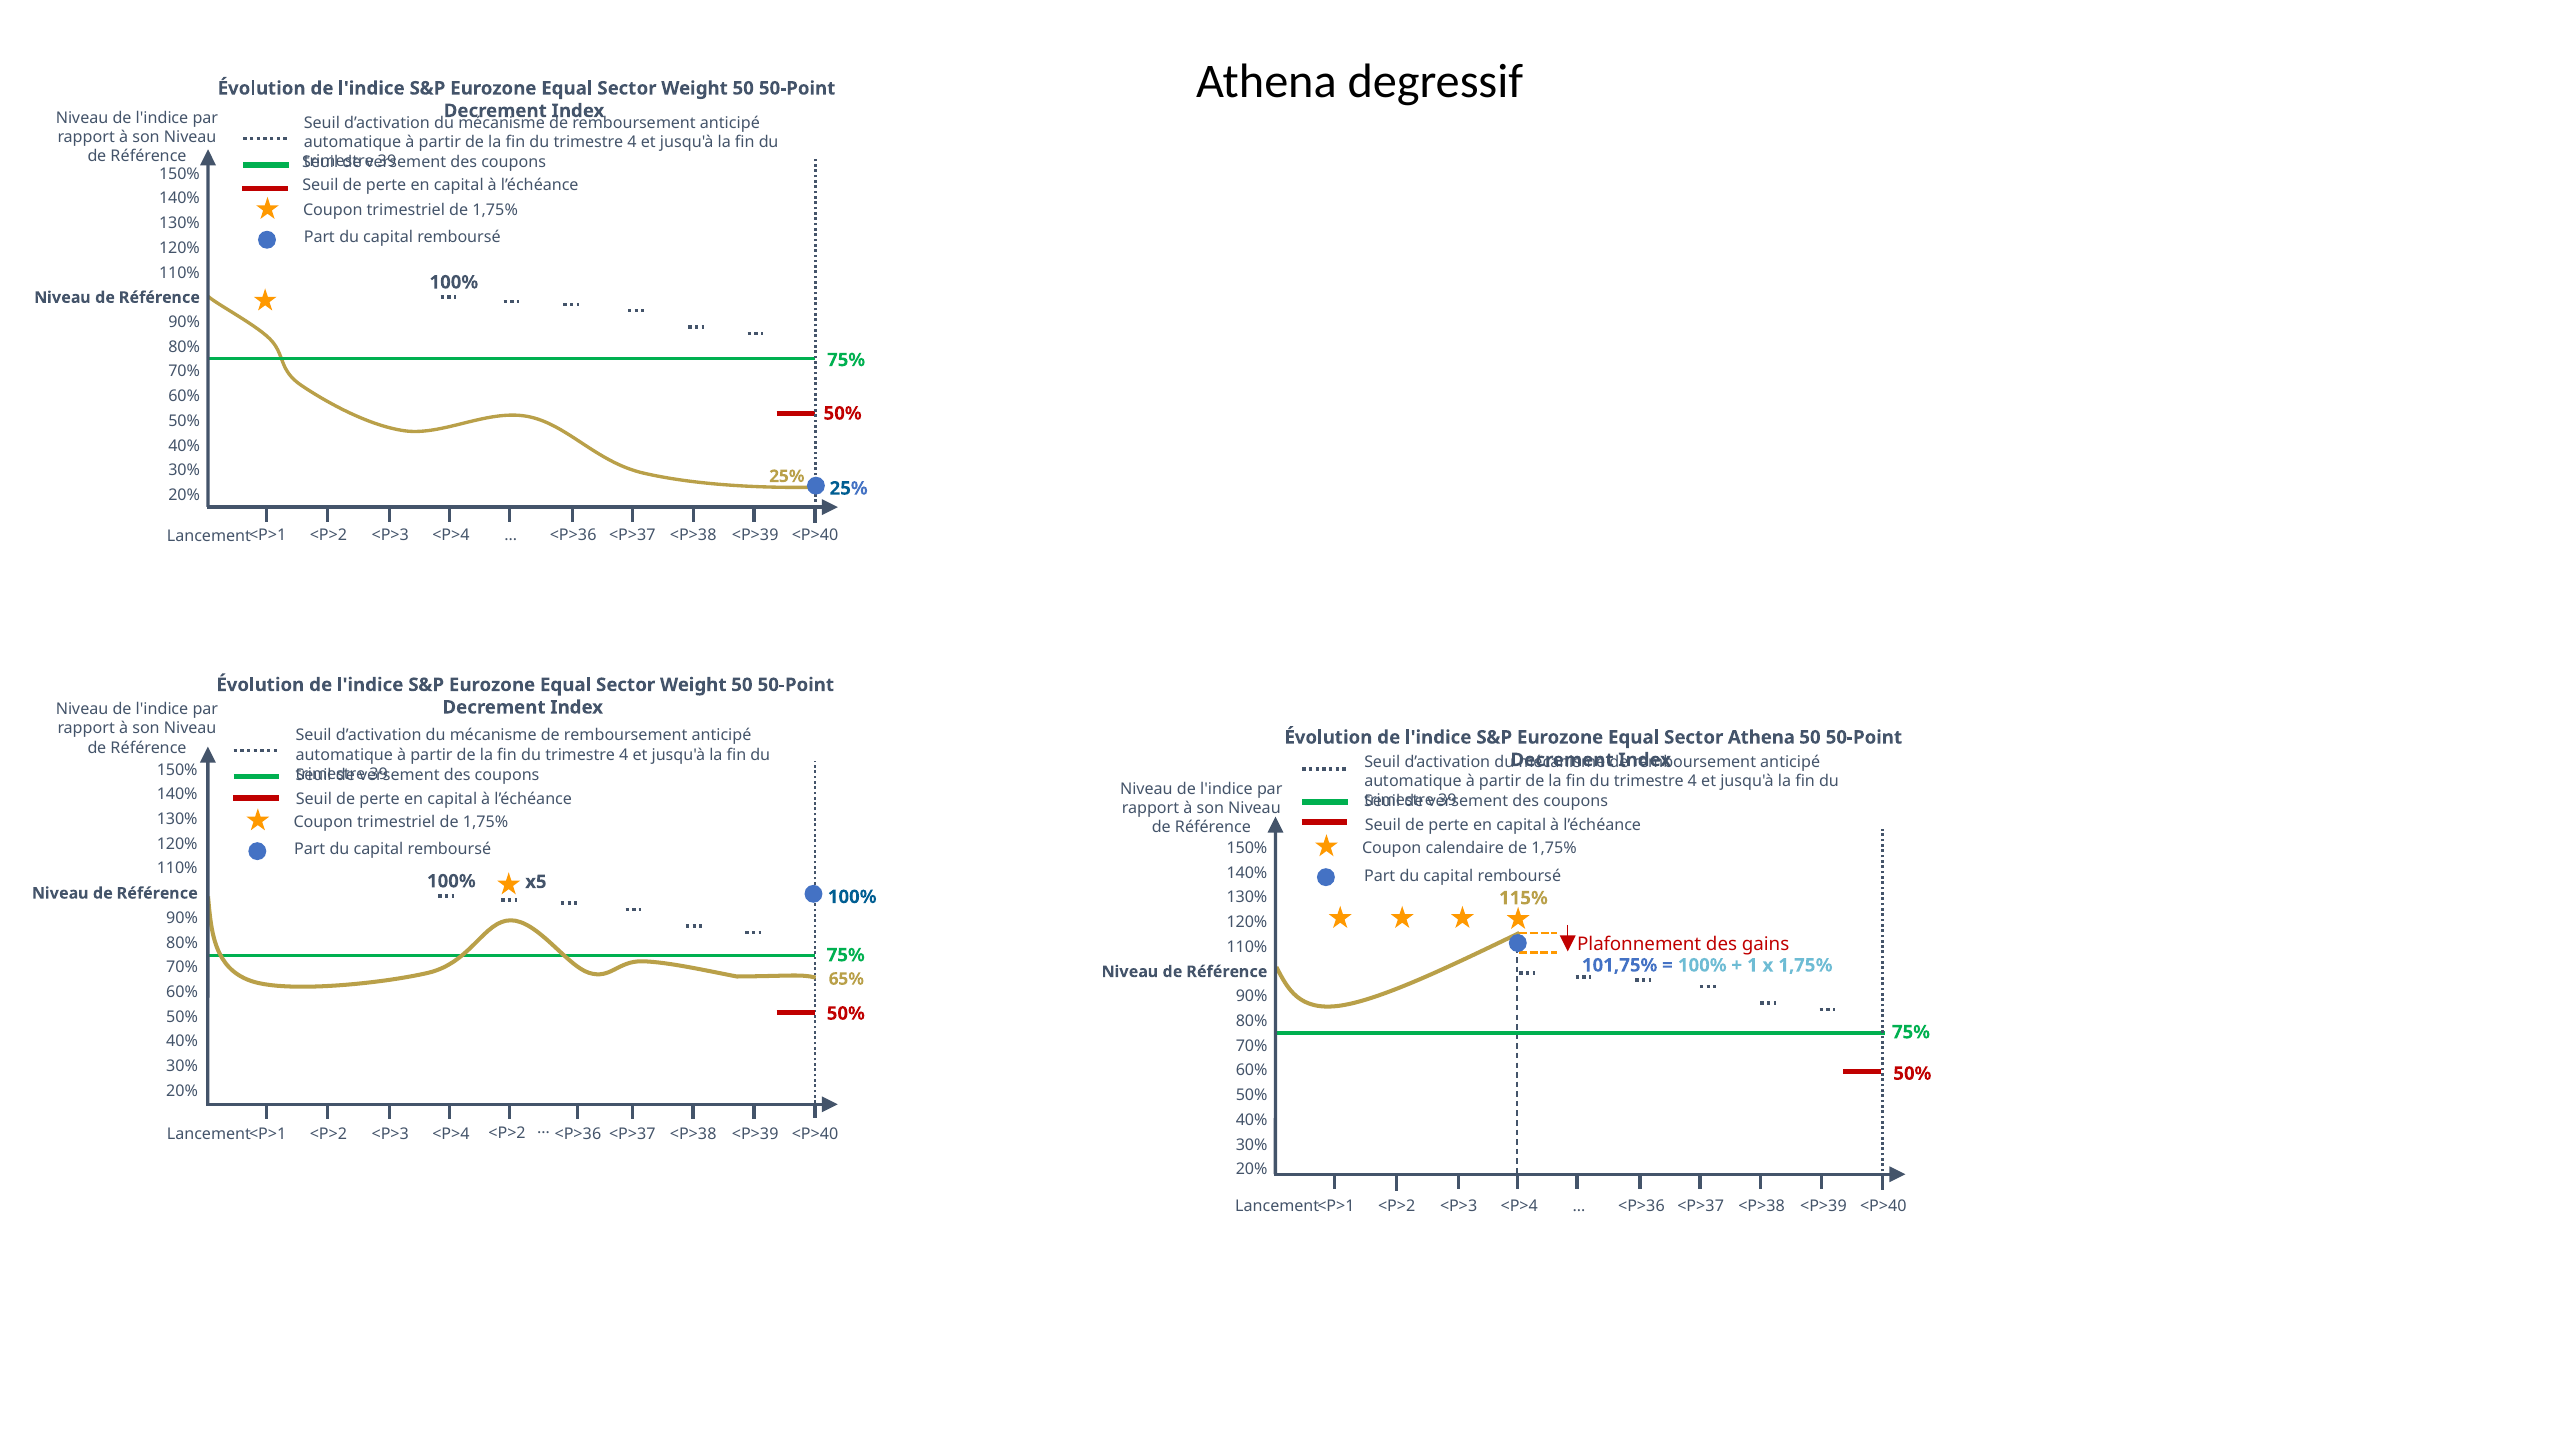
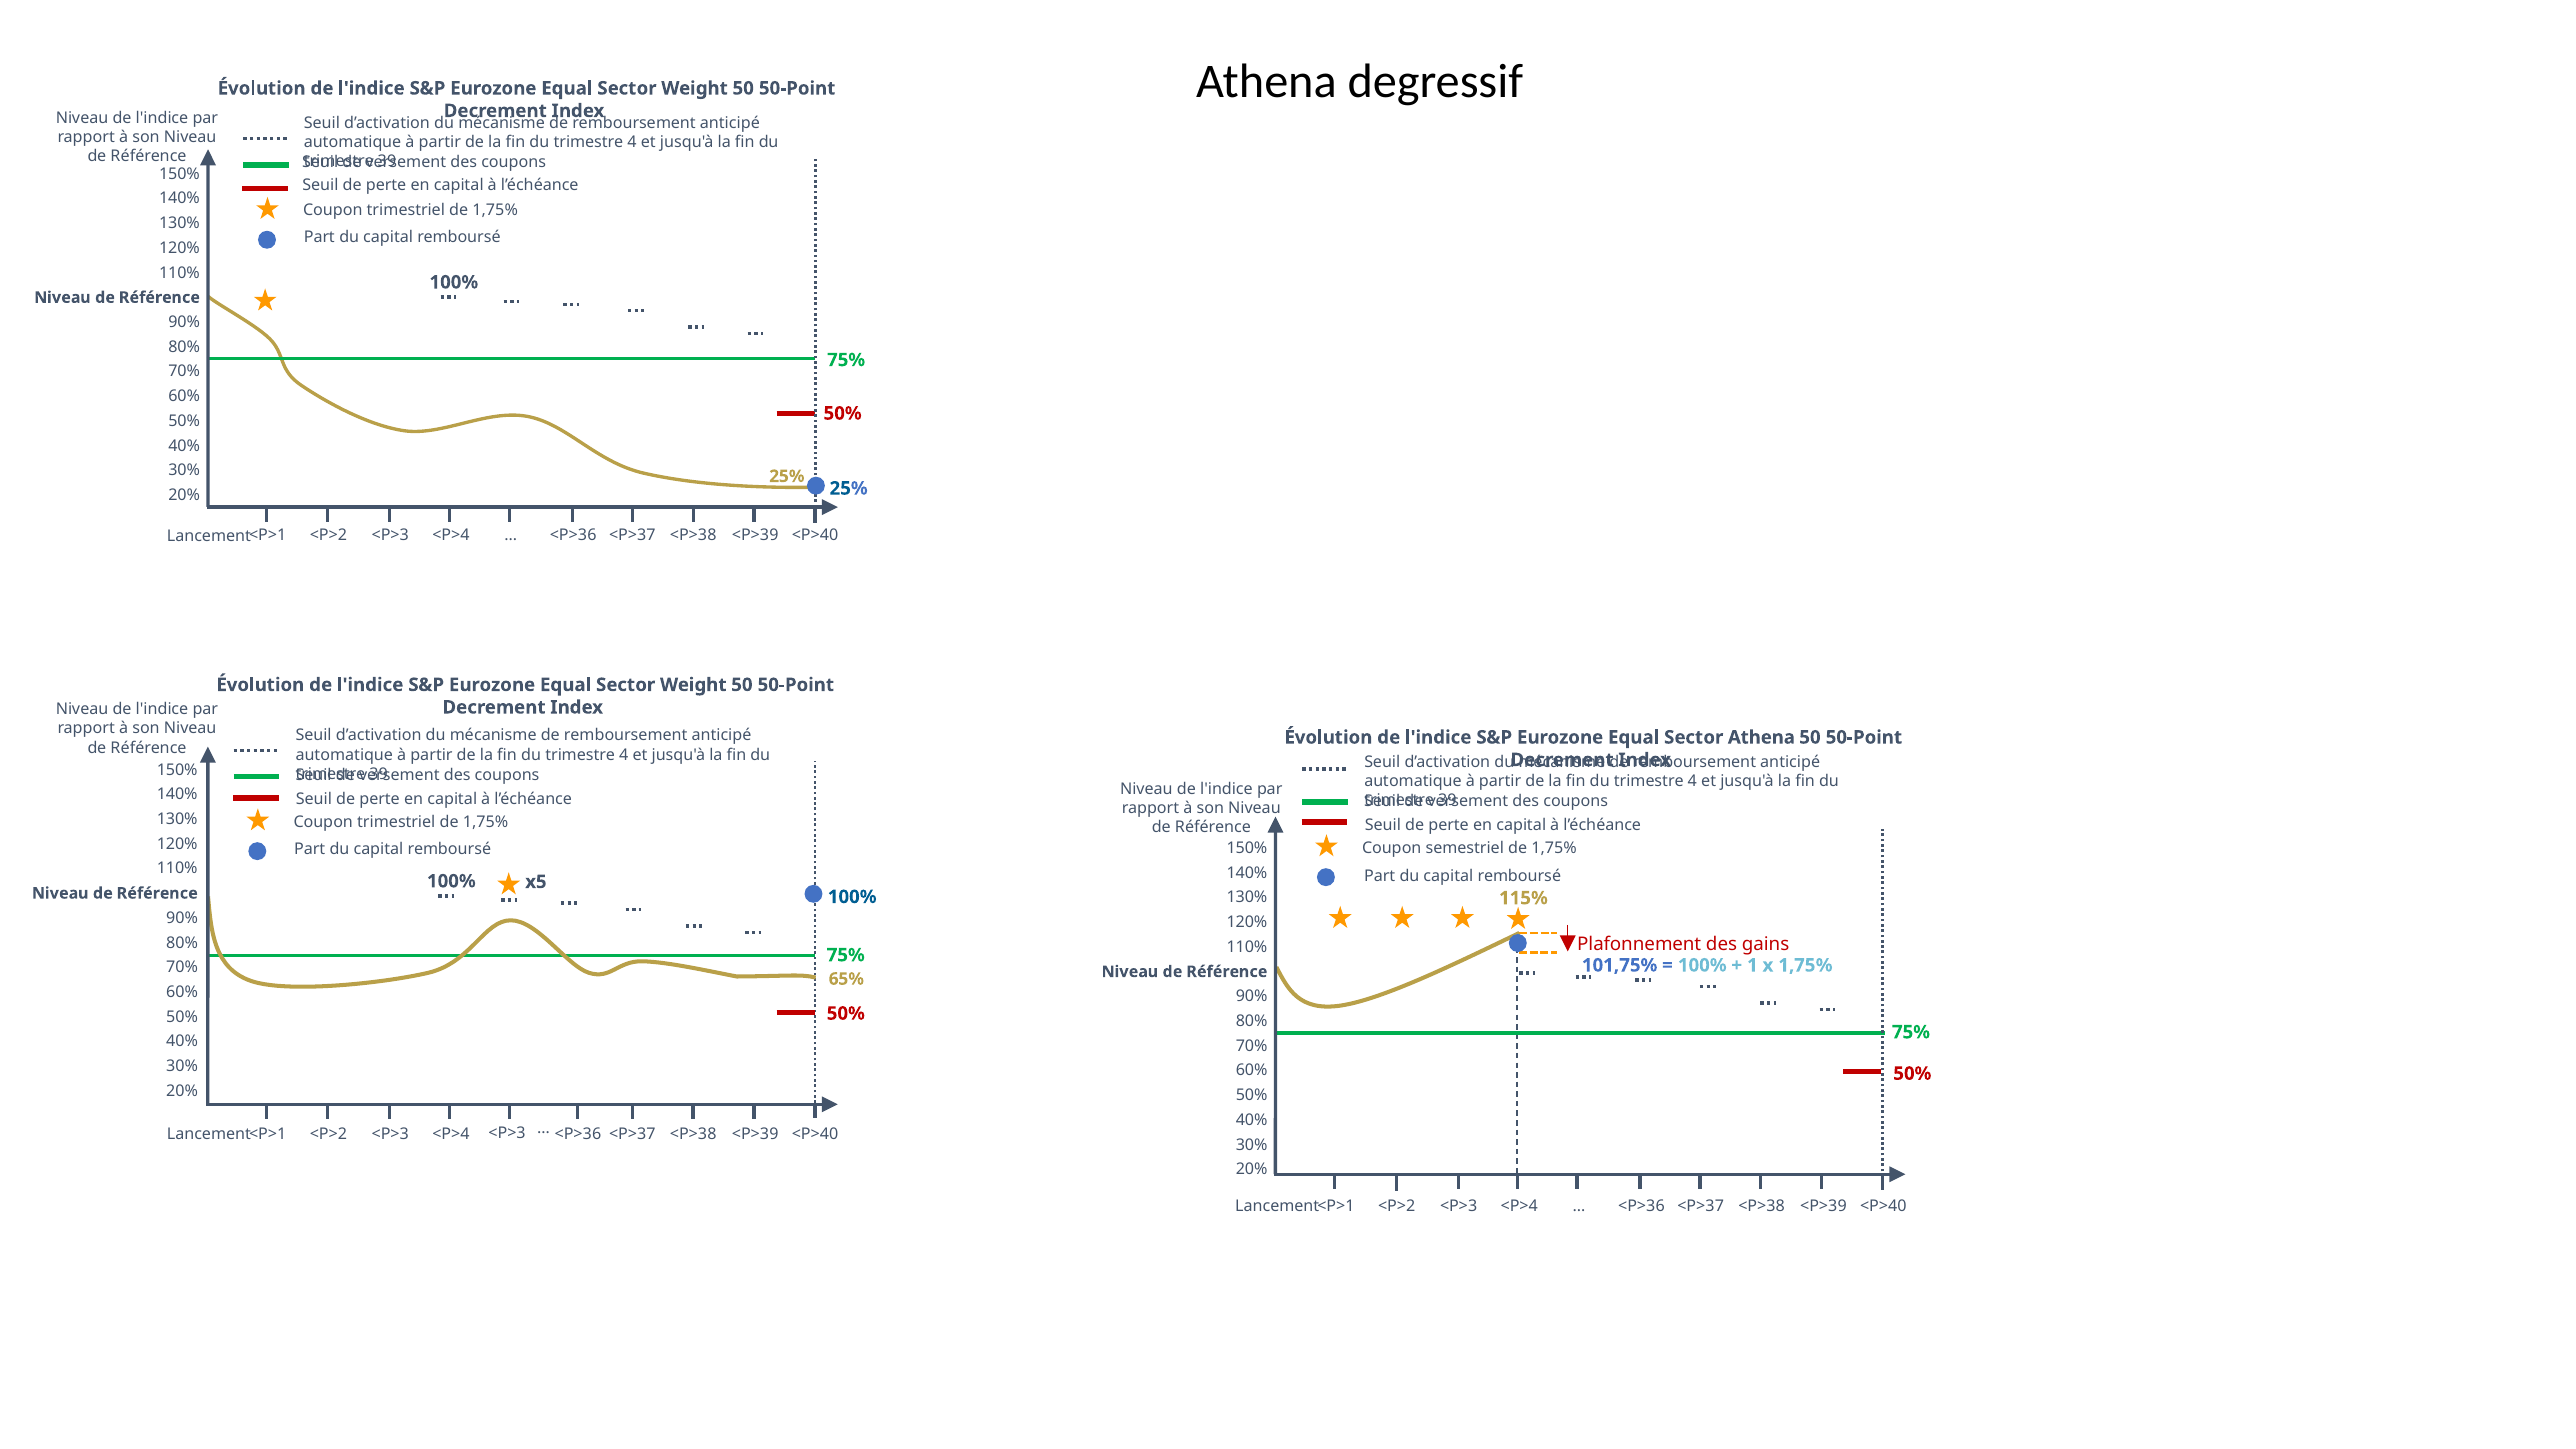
calendaire: calendaire -> semestriel
<P>4 <P>2: <P>2 -> <P>3
